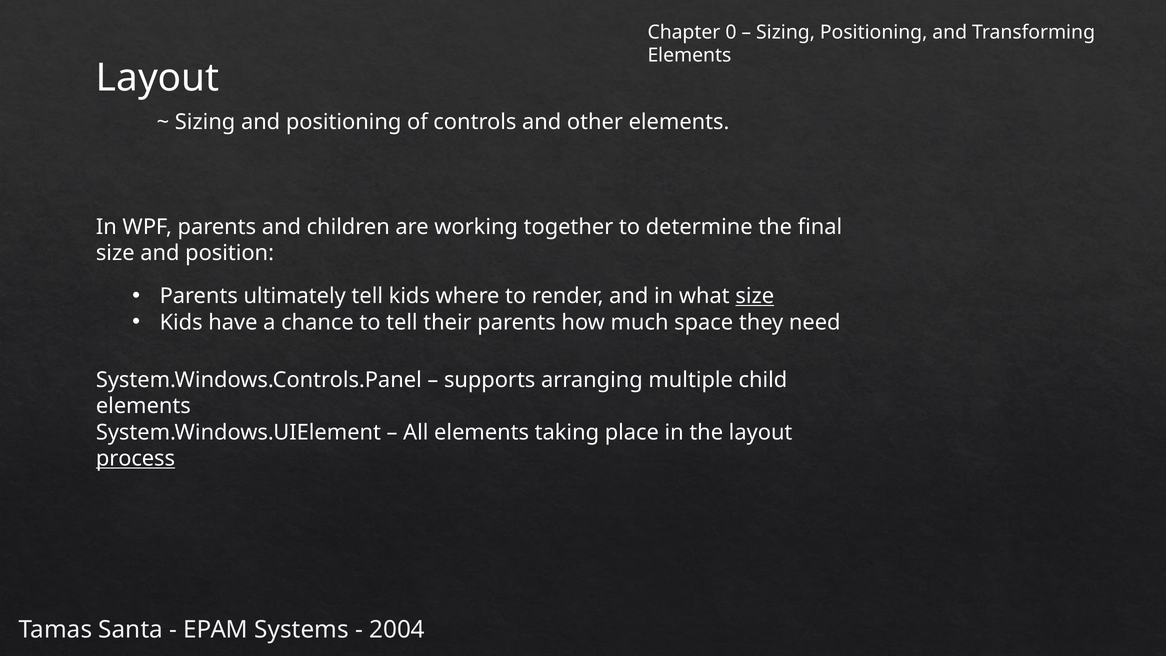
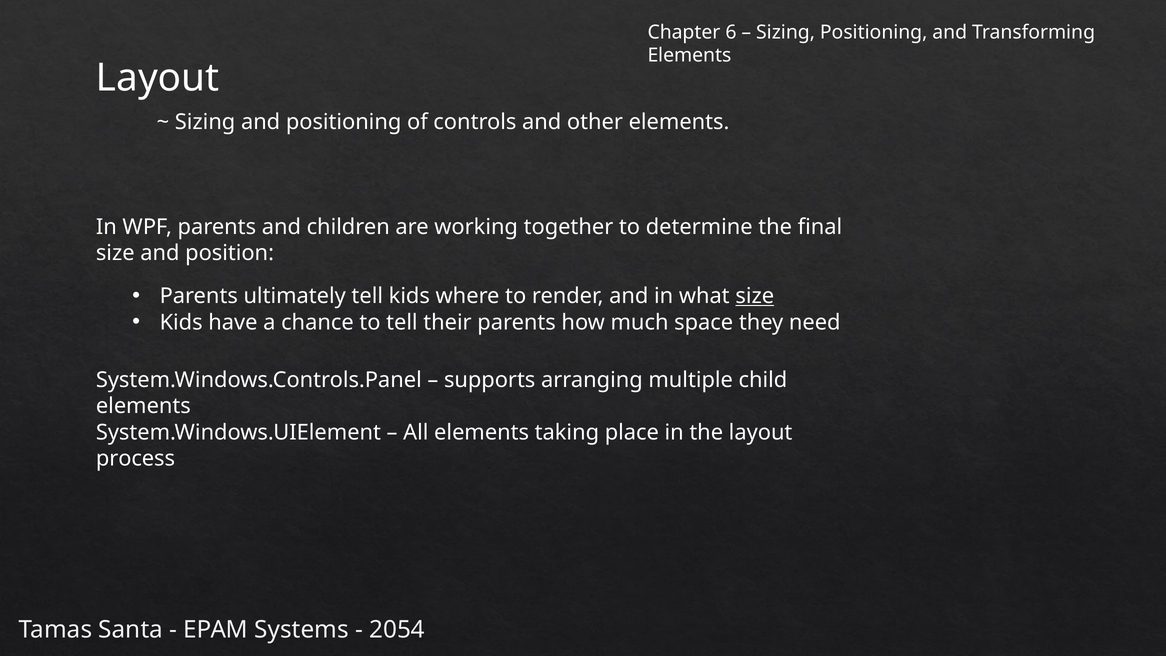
0: 0 -> 6
process underline: present -> none
2004: 2004 -> 2054
